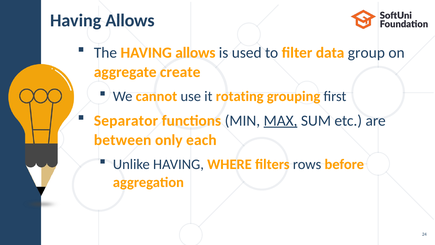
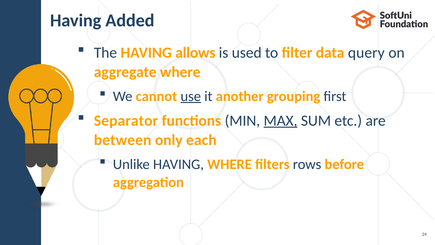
Allows at (130, 21): Allows -> Added
group: group -> query
aggregate create: create -> where
use underline: none -> present
rotating: rotating -> another
